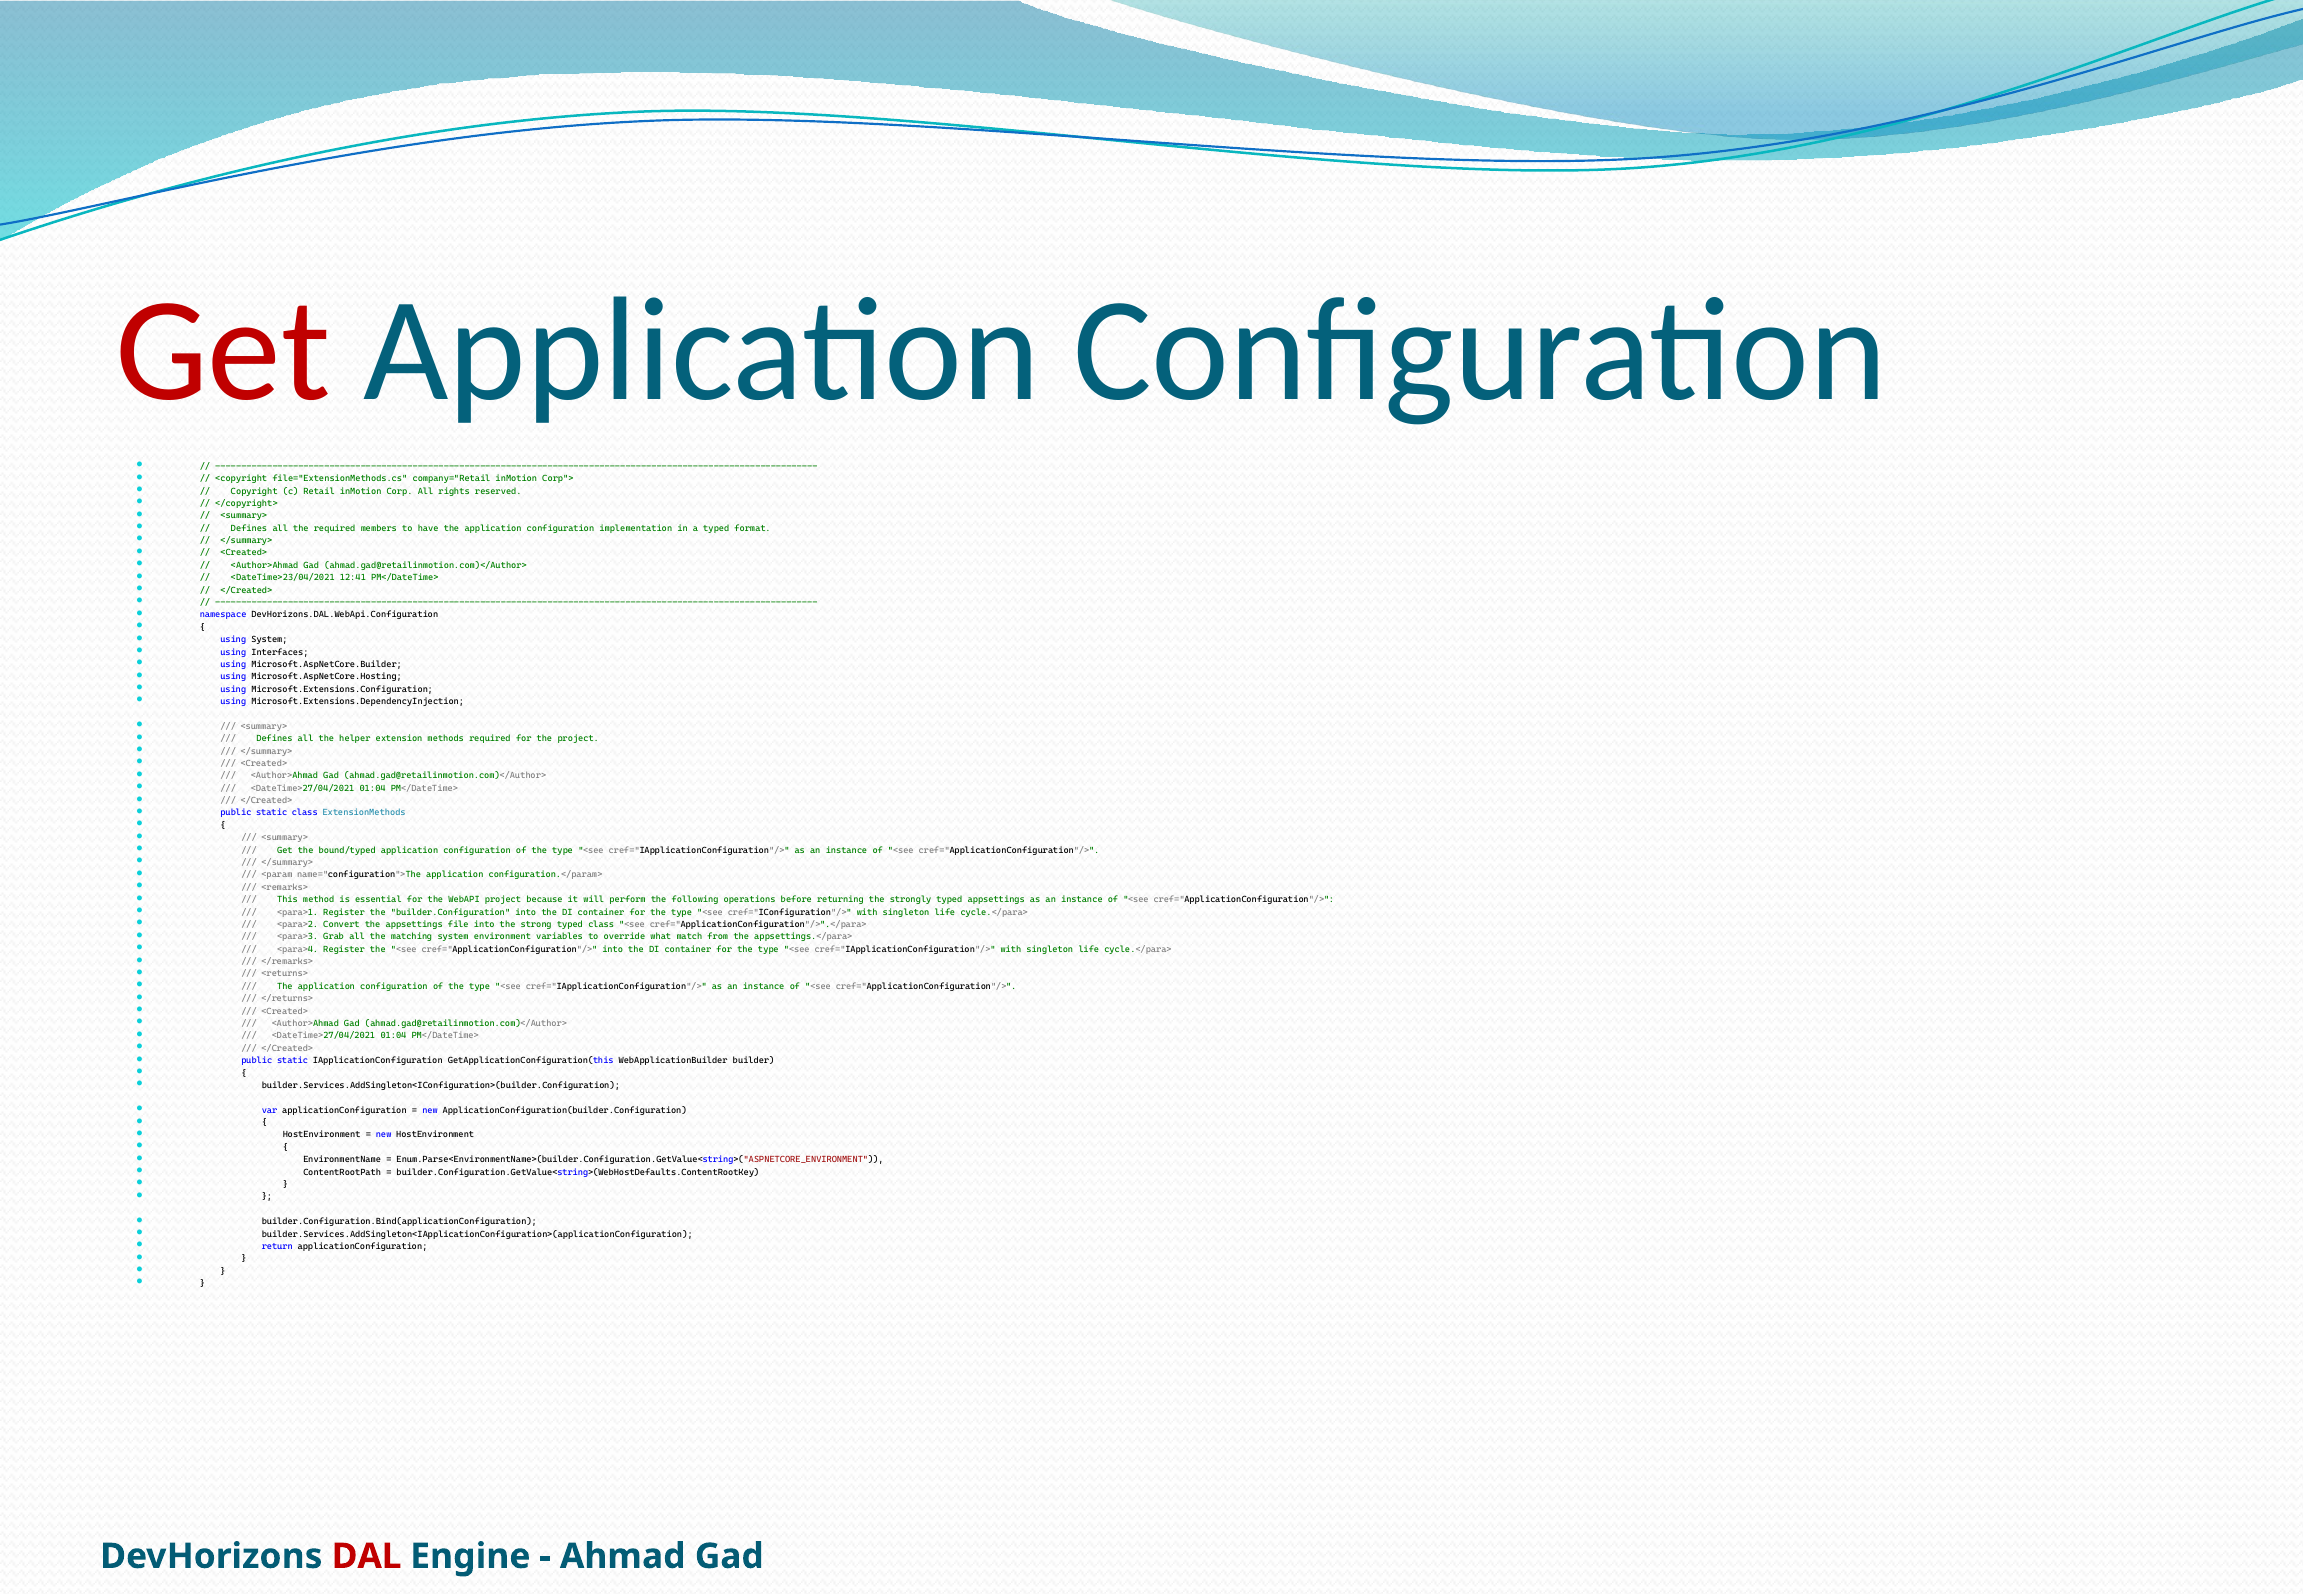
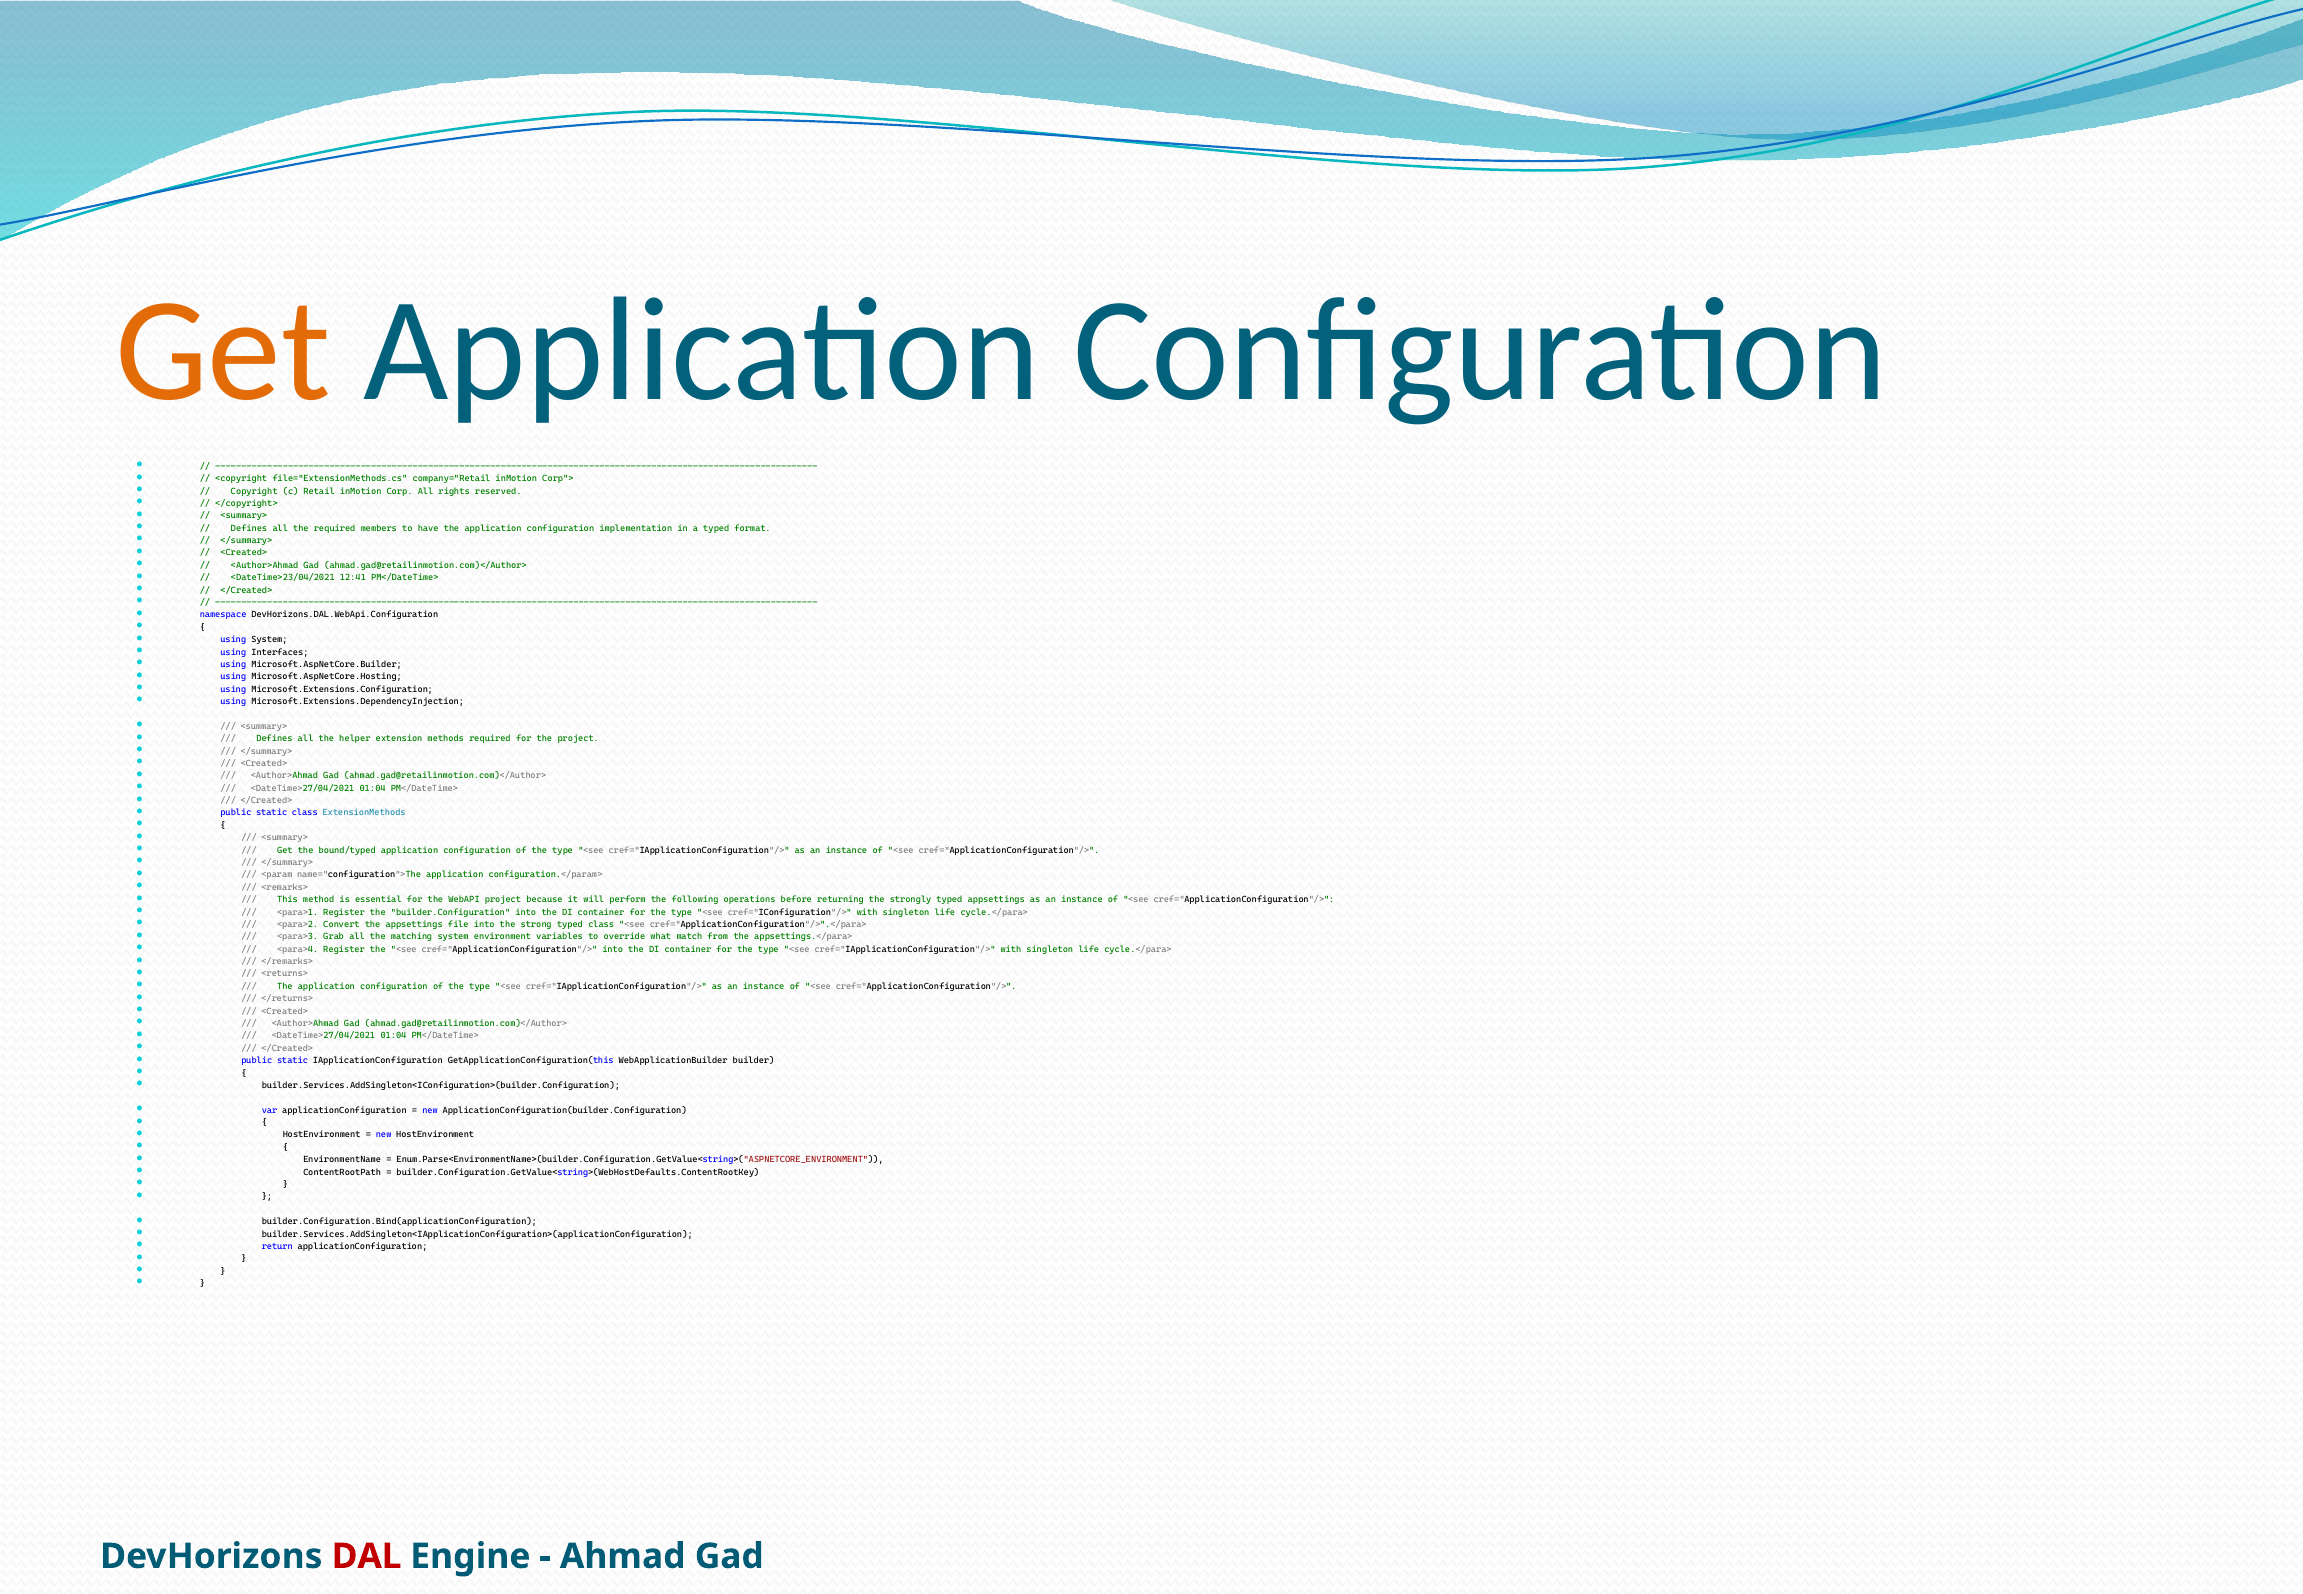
Get at (223, 351) colour: red -> orange
